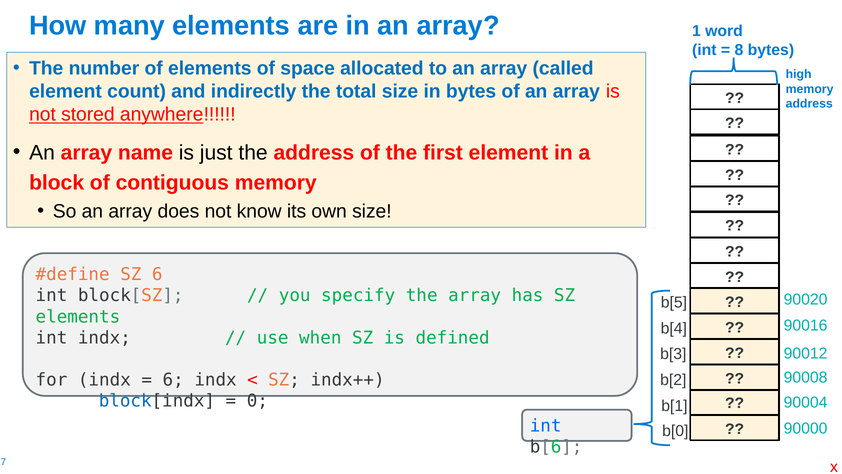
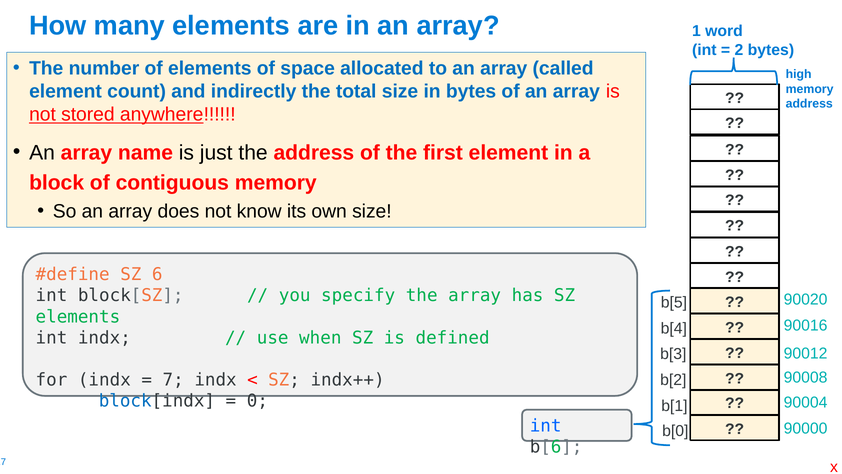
8: 8 -> 2
6 at (173, 380): 6 -> 7
